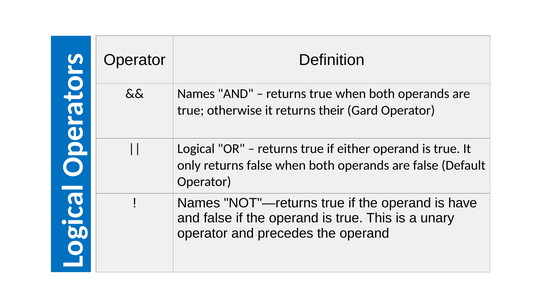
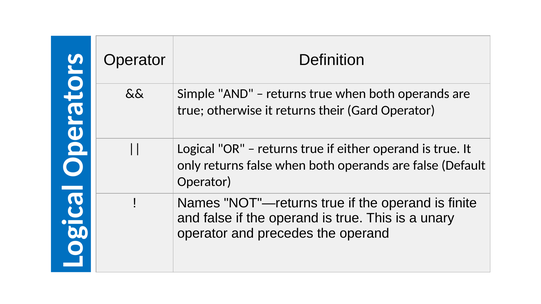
Names at (196, 94): Names -> Simple
have: have -> finite
